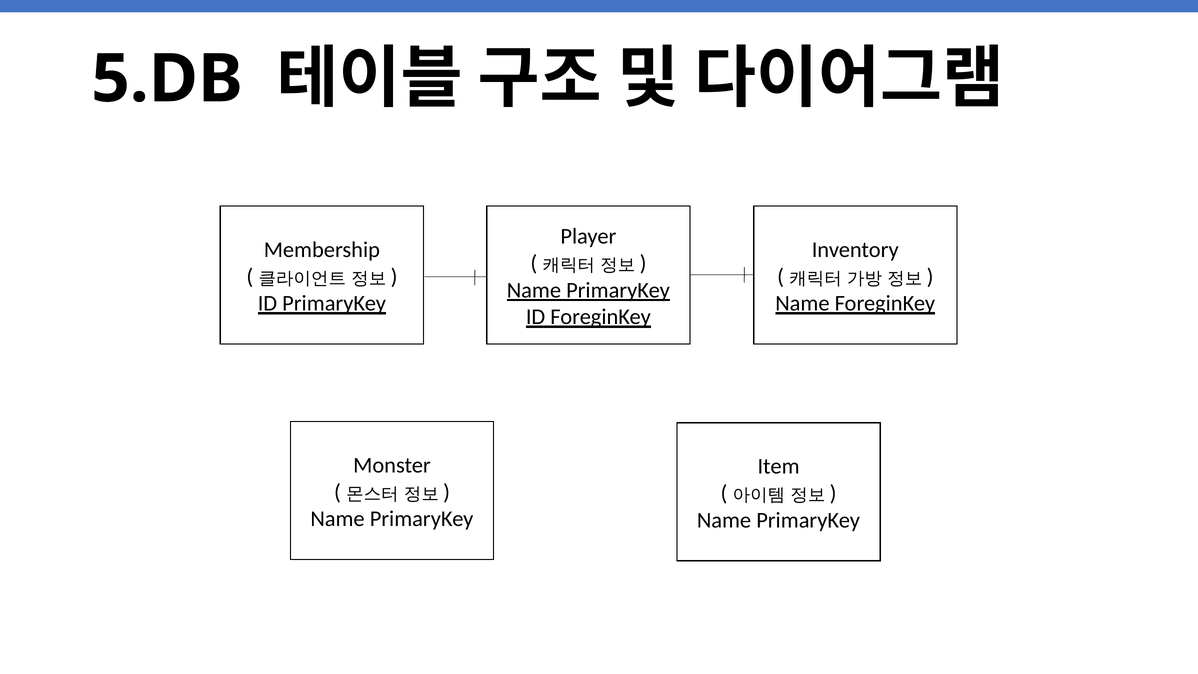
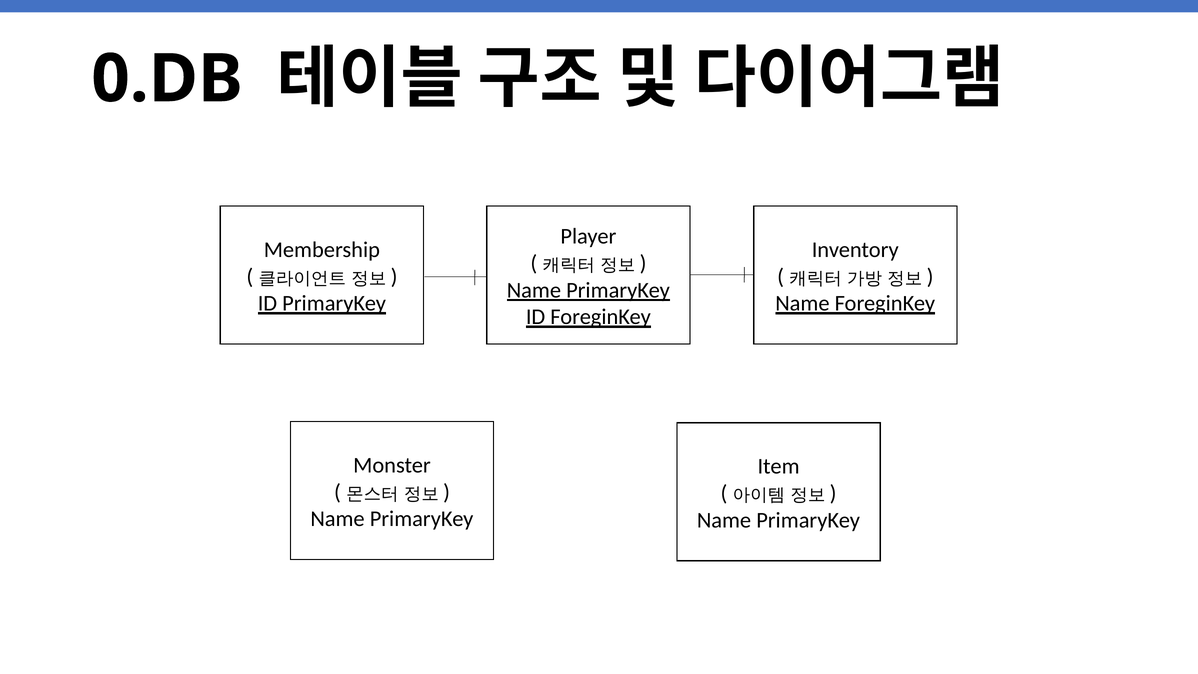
5.DB: 5.DB -> 0.DB
